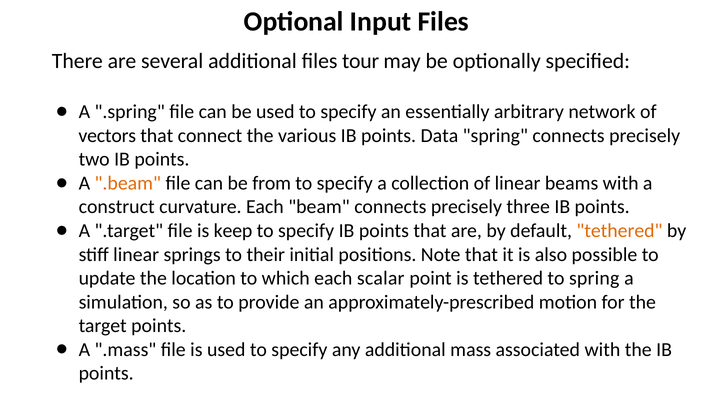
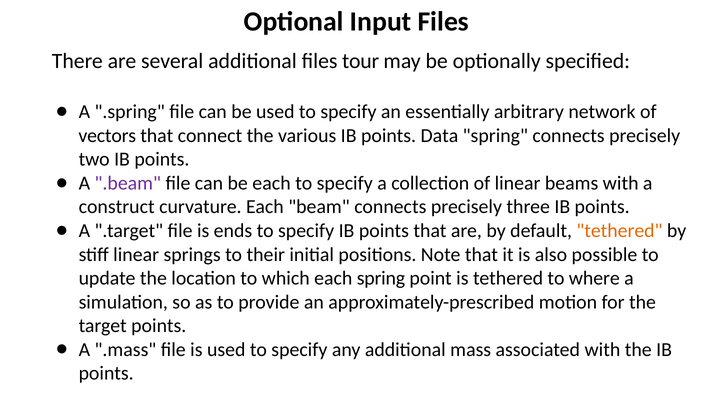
.beam colour: orange -> purple
be from: from -> each
keep: keep -> ends
each scalar: scalar -> spring
to spring: spring -> where
